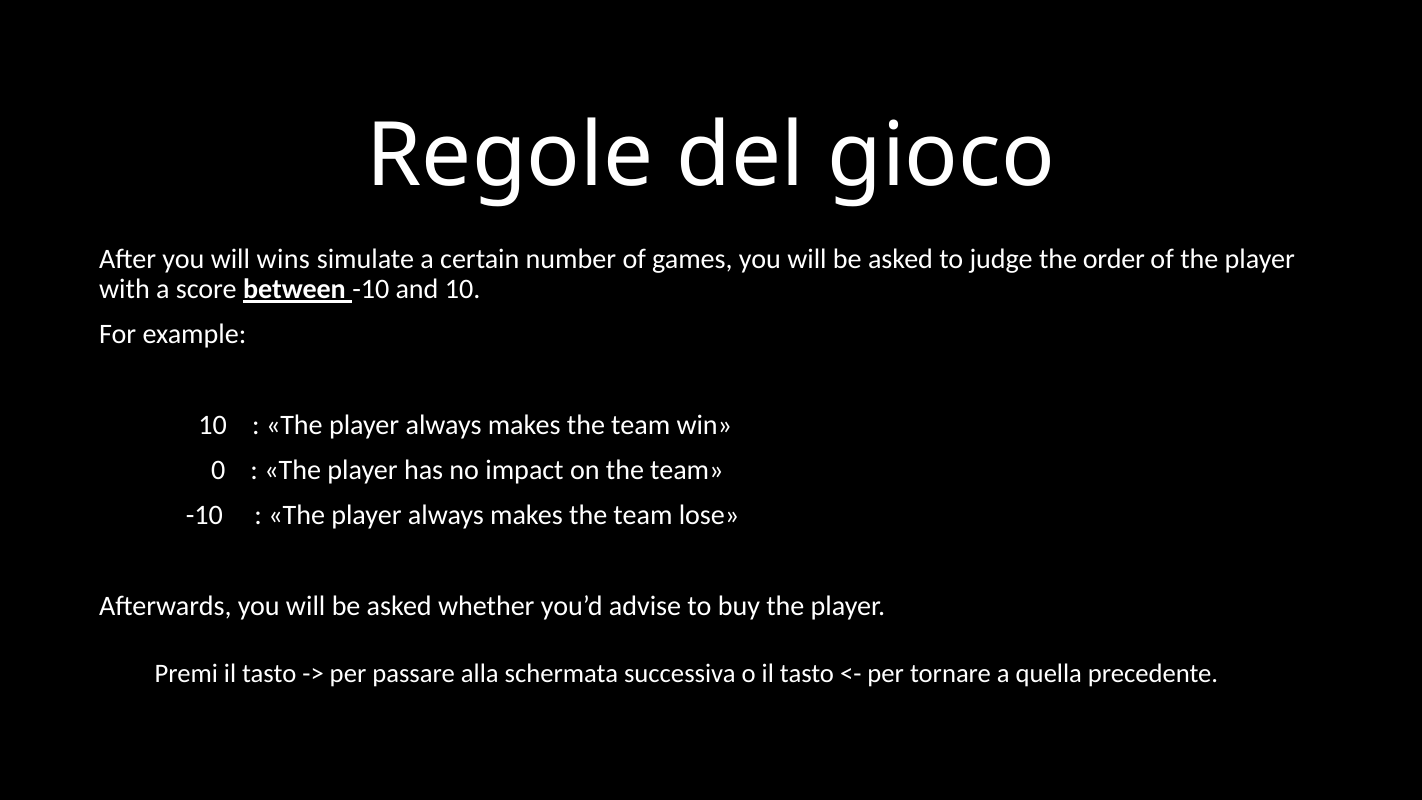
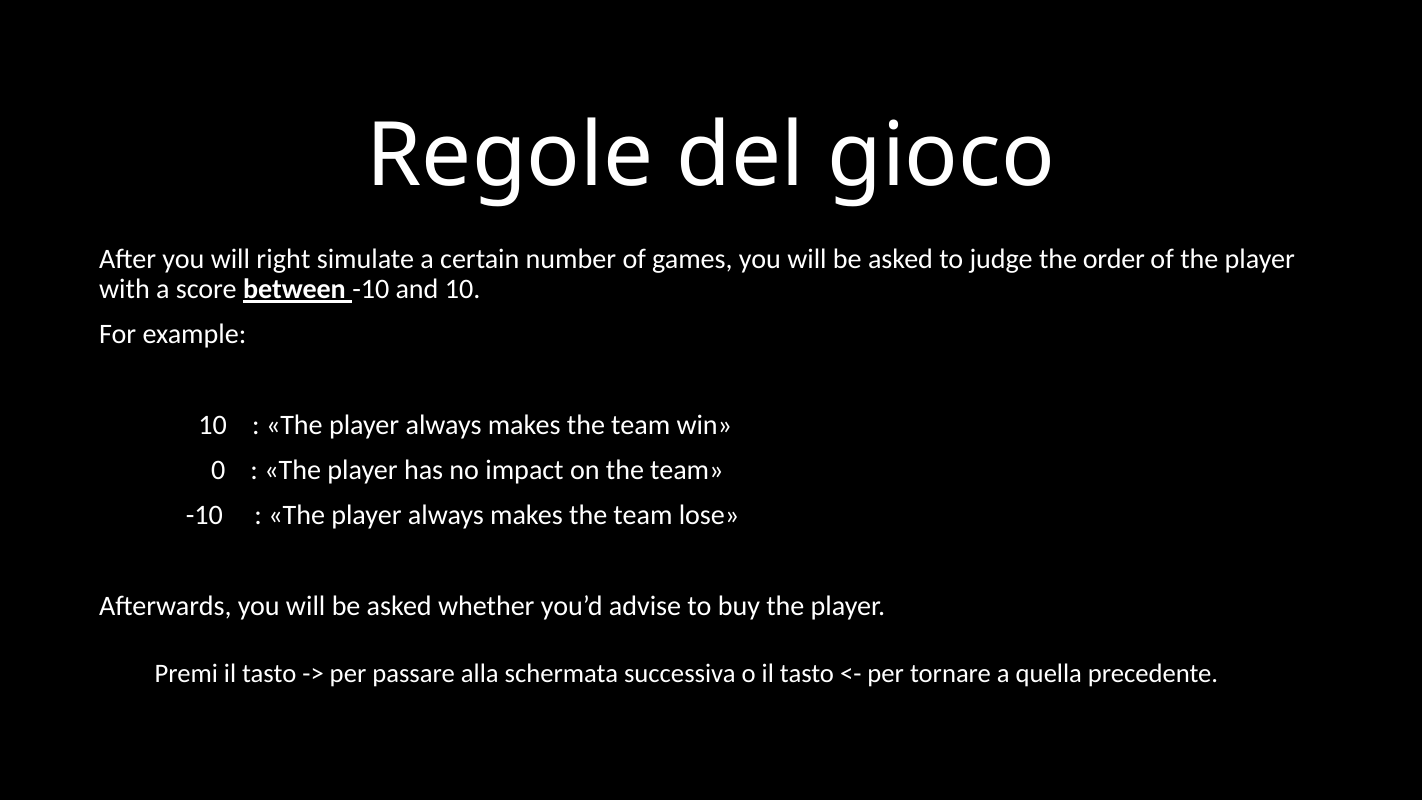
wins: wins -> right
